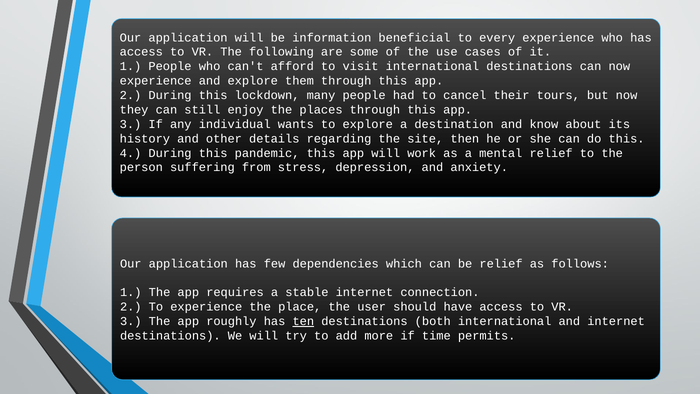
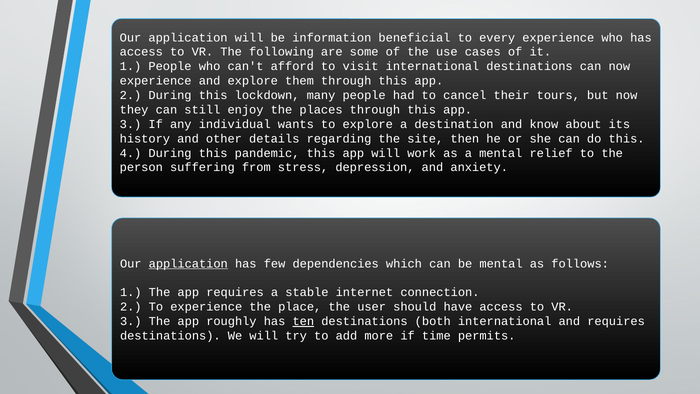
application at (188, 263) underline: none -> present
be relief: relief -> mental
and internet: internet -> requires
